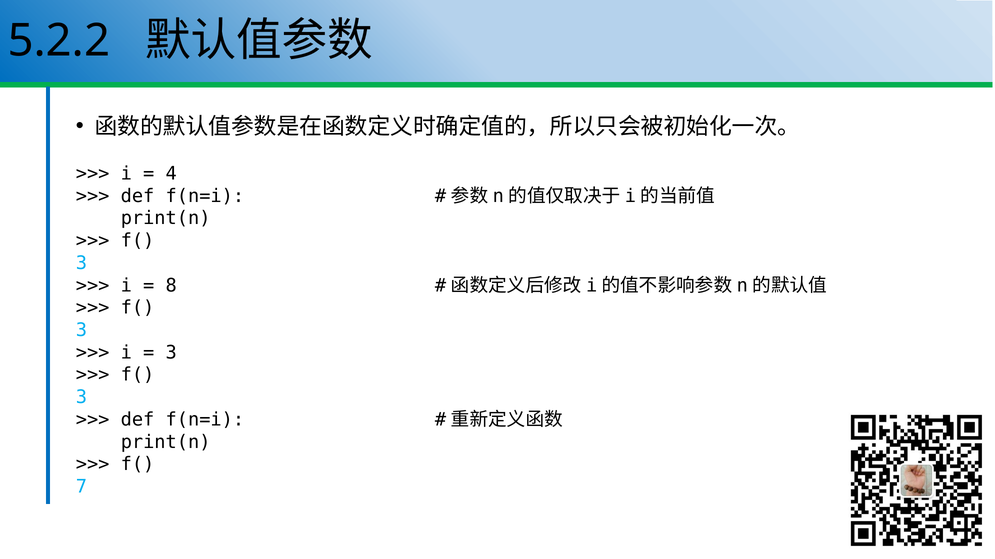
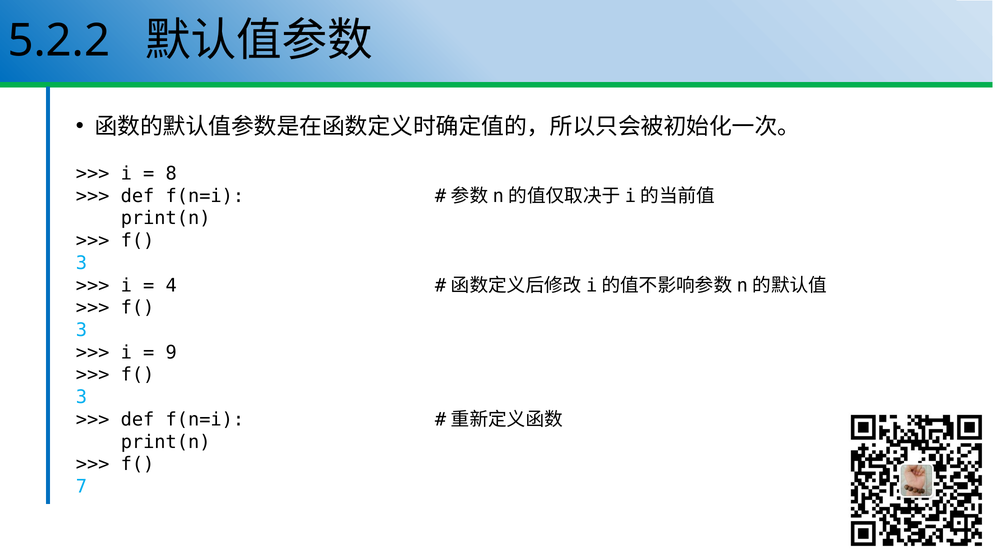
4: 4 -> 8
8: 8 -> 4
3 at (171, 353): 3 -> 9
